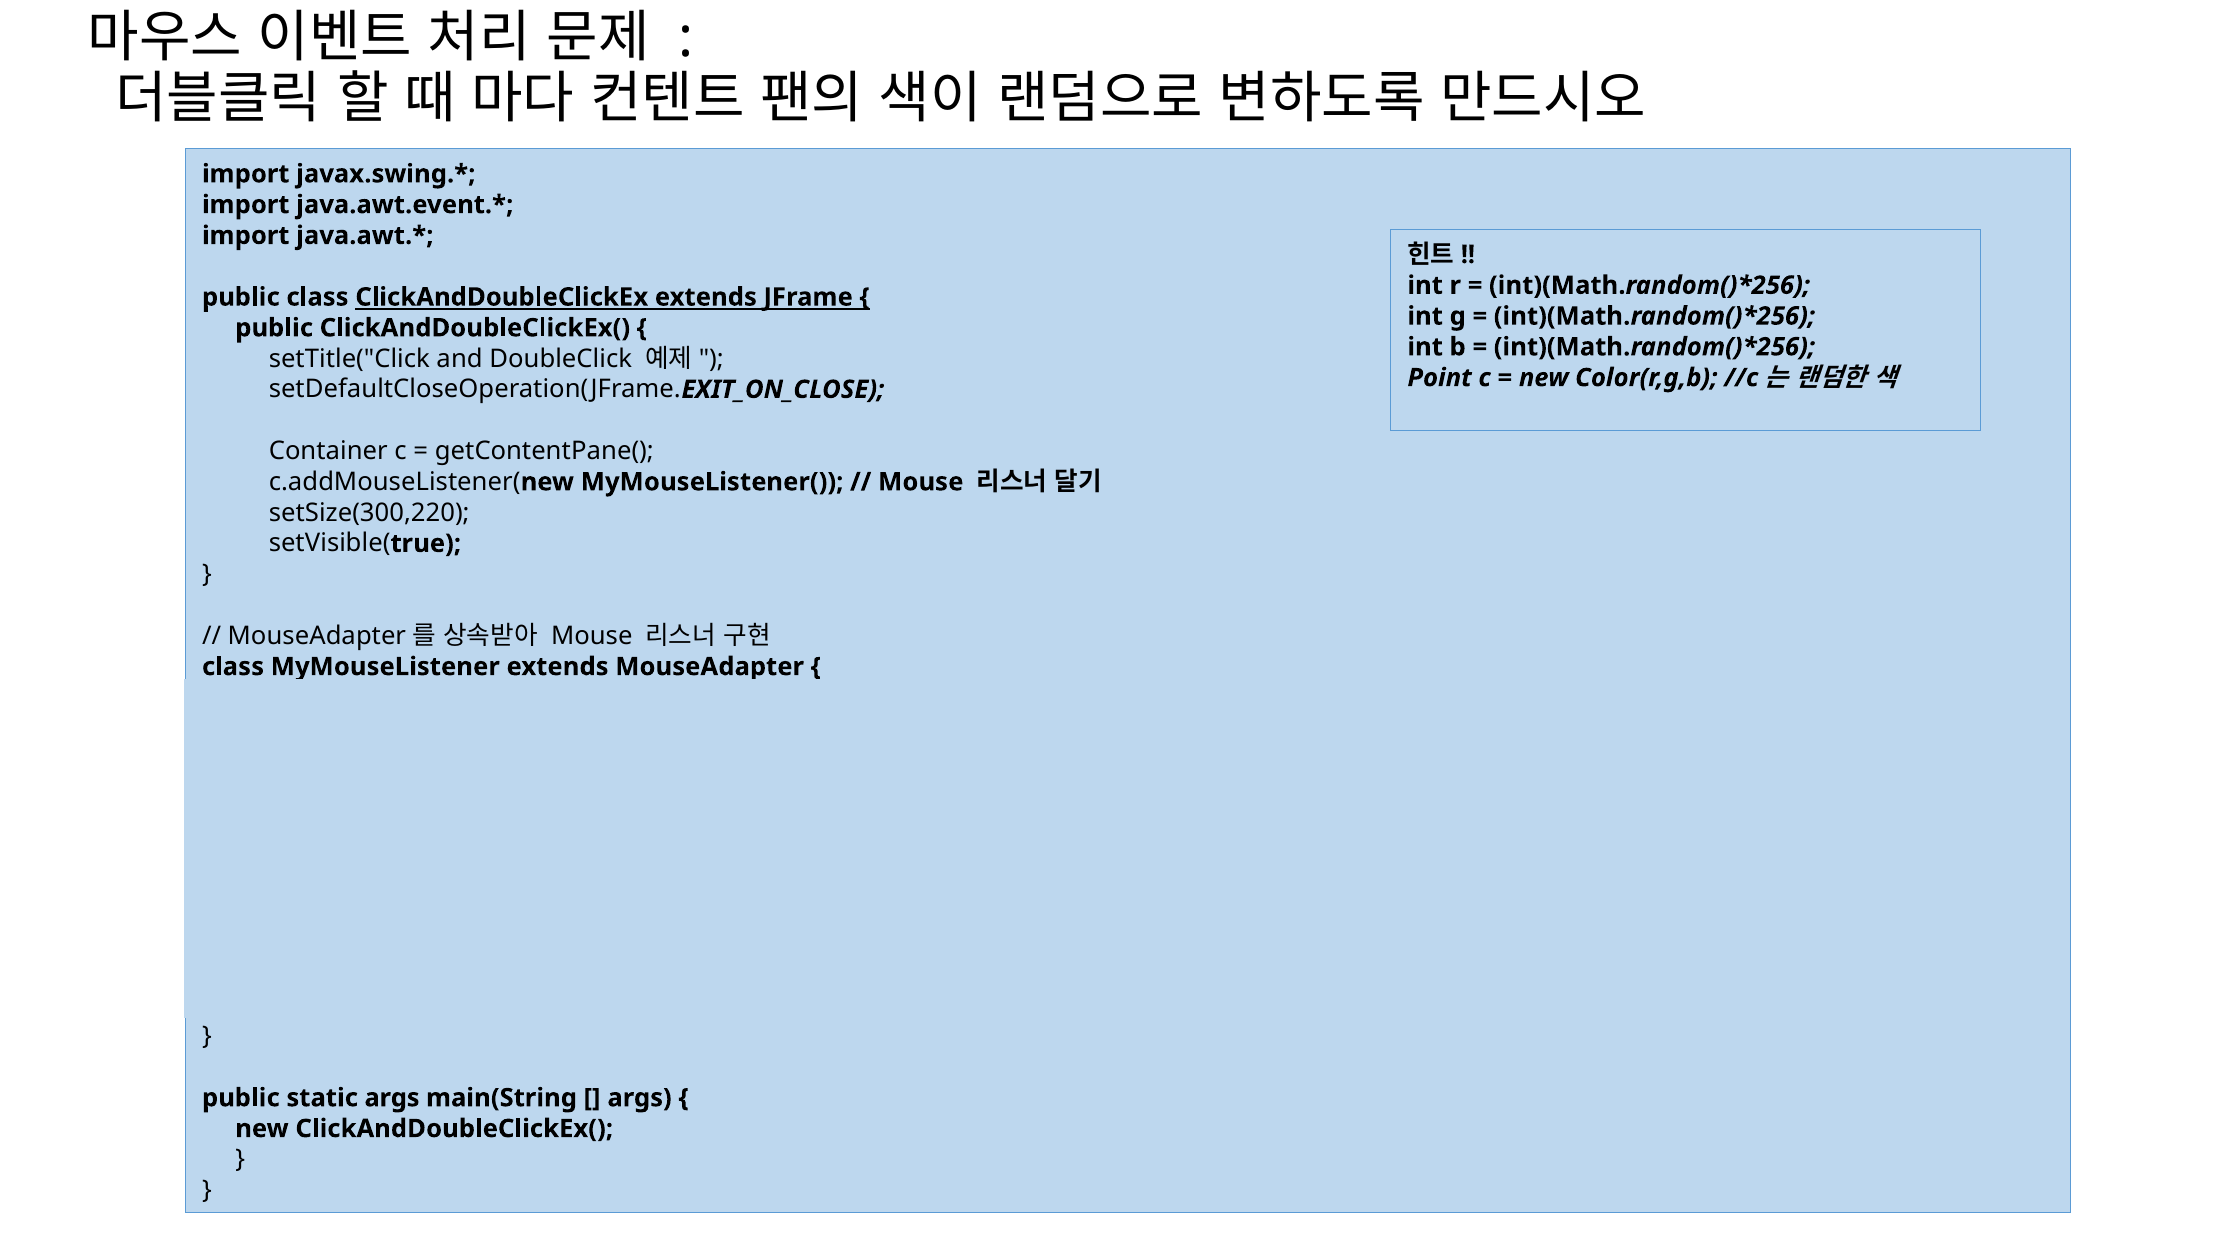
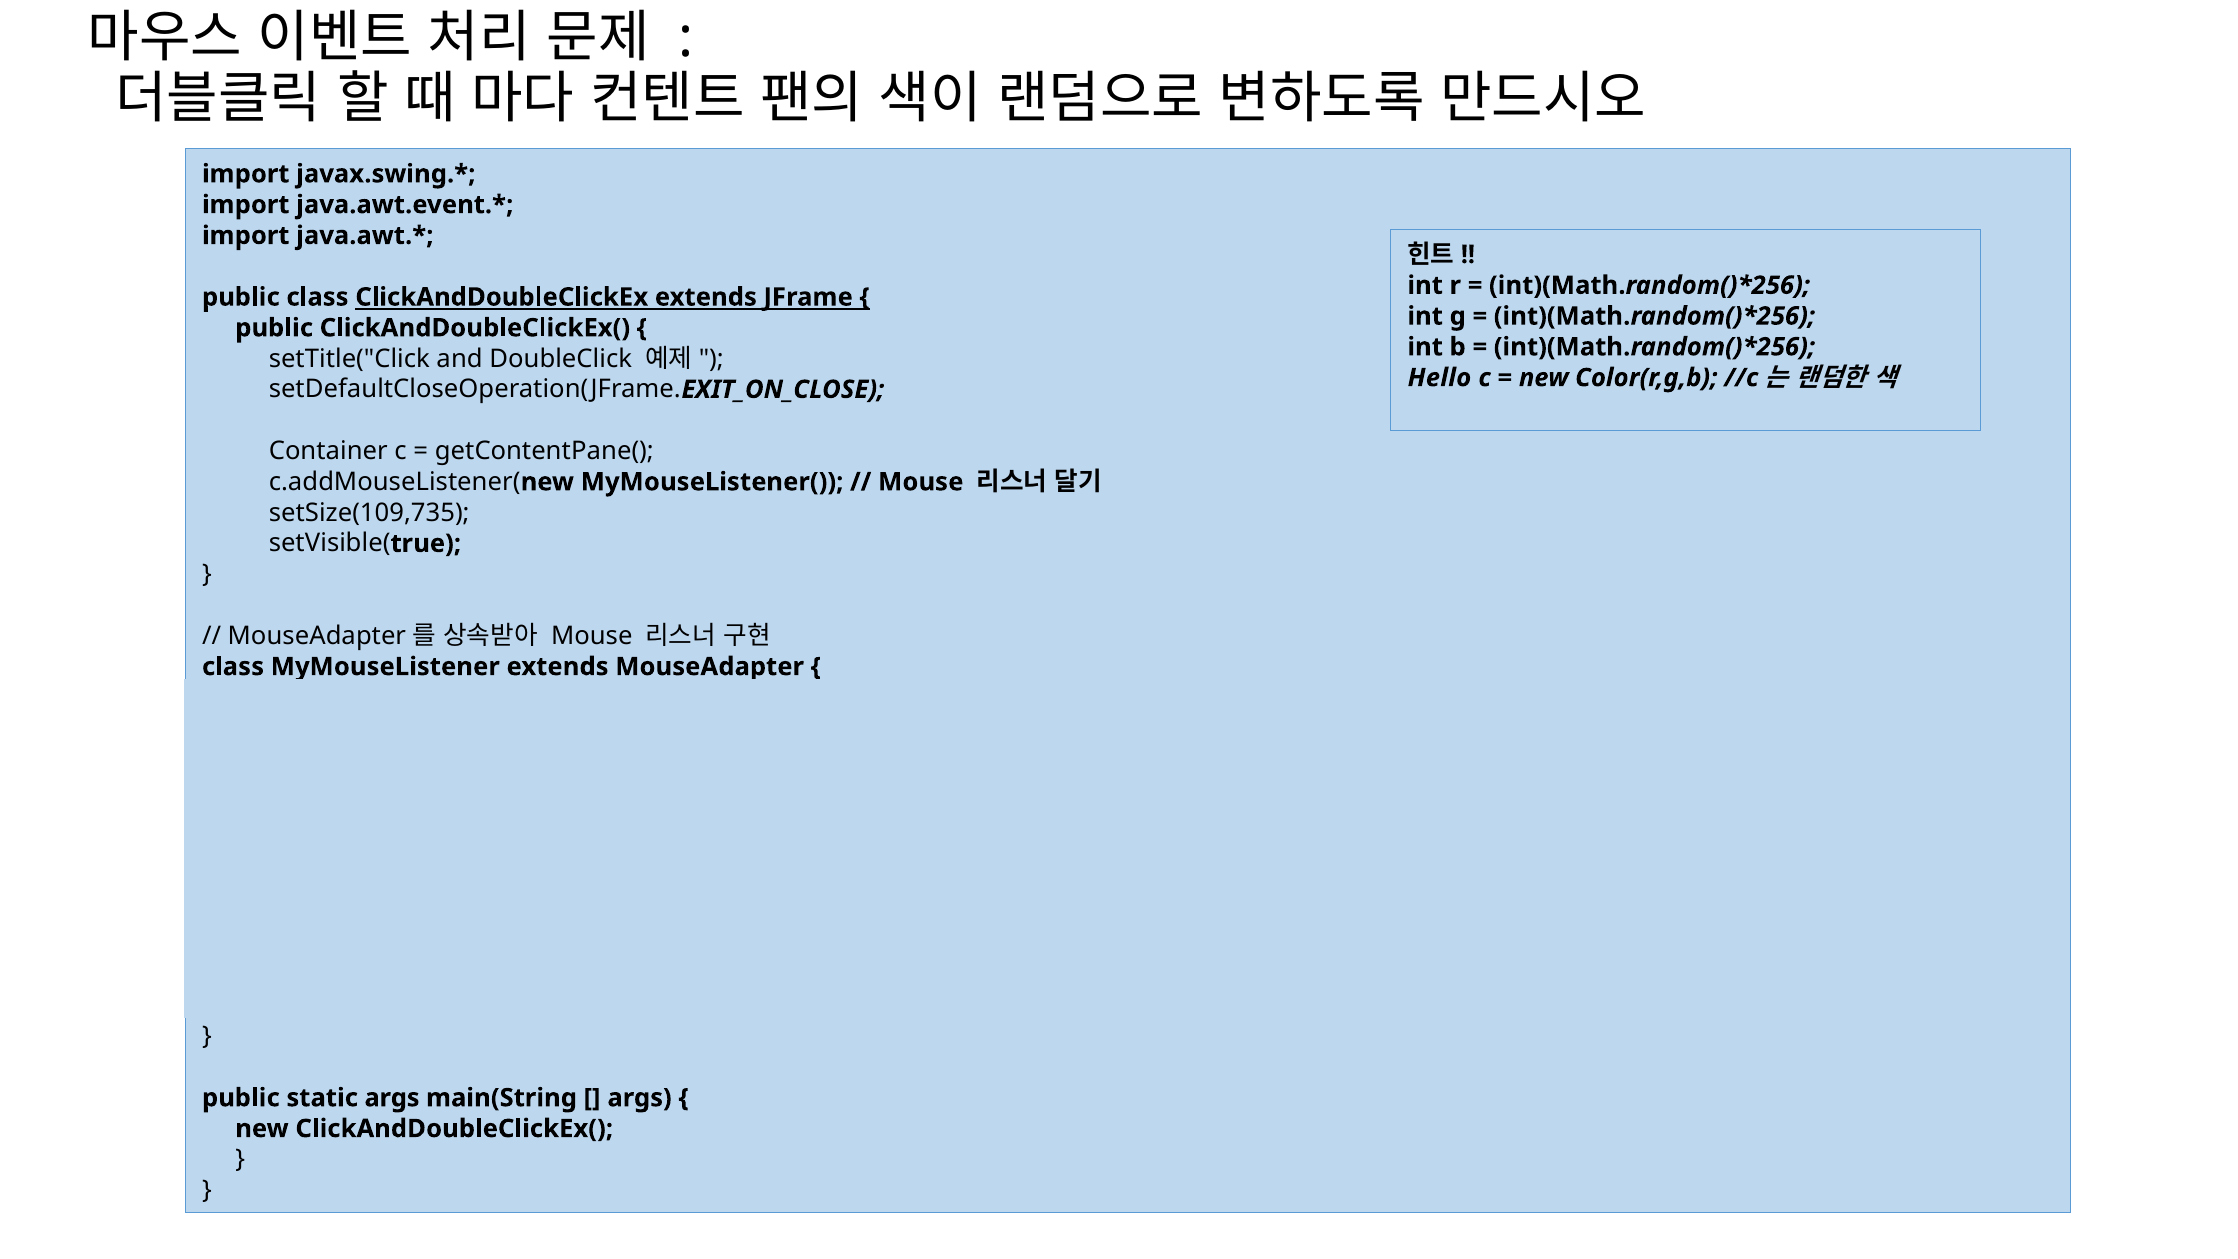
Point: Point -> Hello
setSize(300,220: setSize(300,220 -> setSize(109,735
